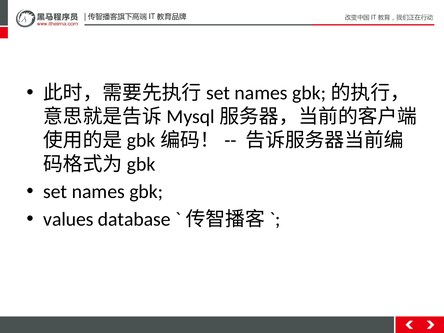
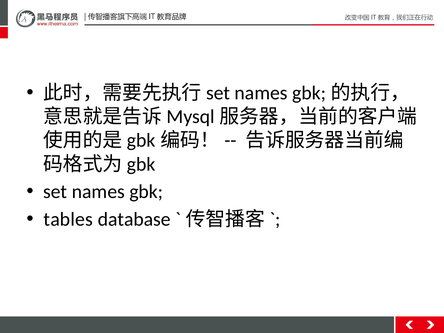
values: values -> tables
